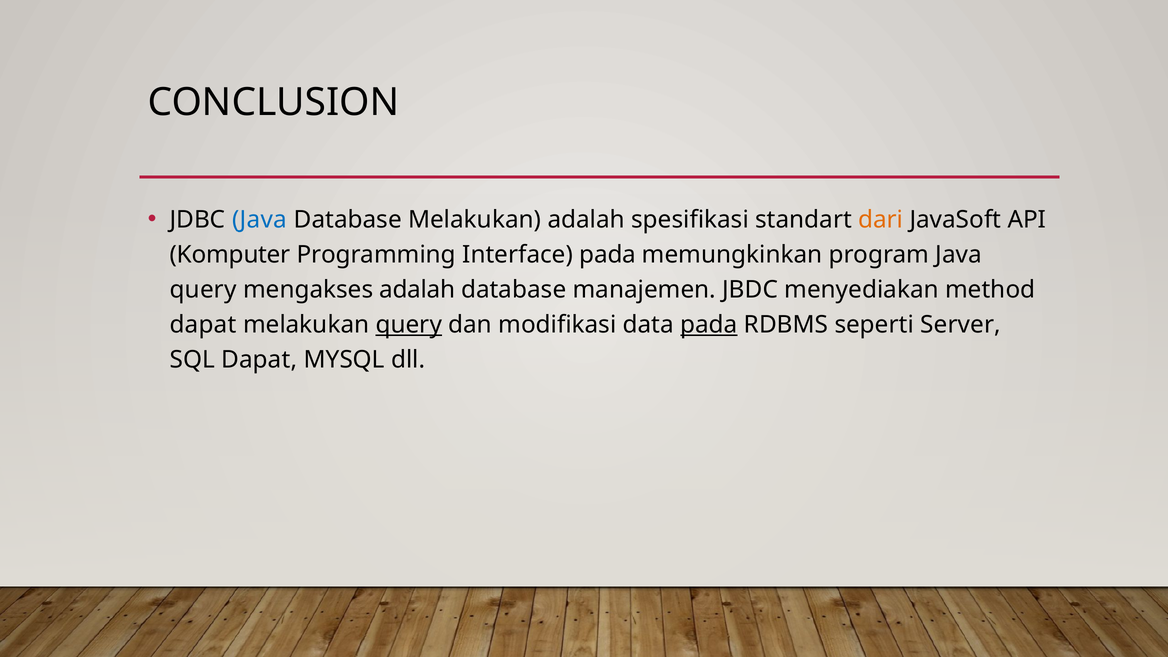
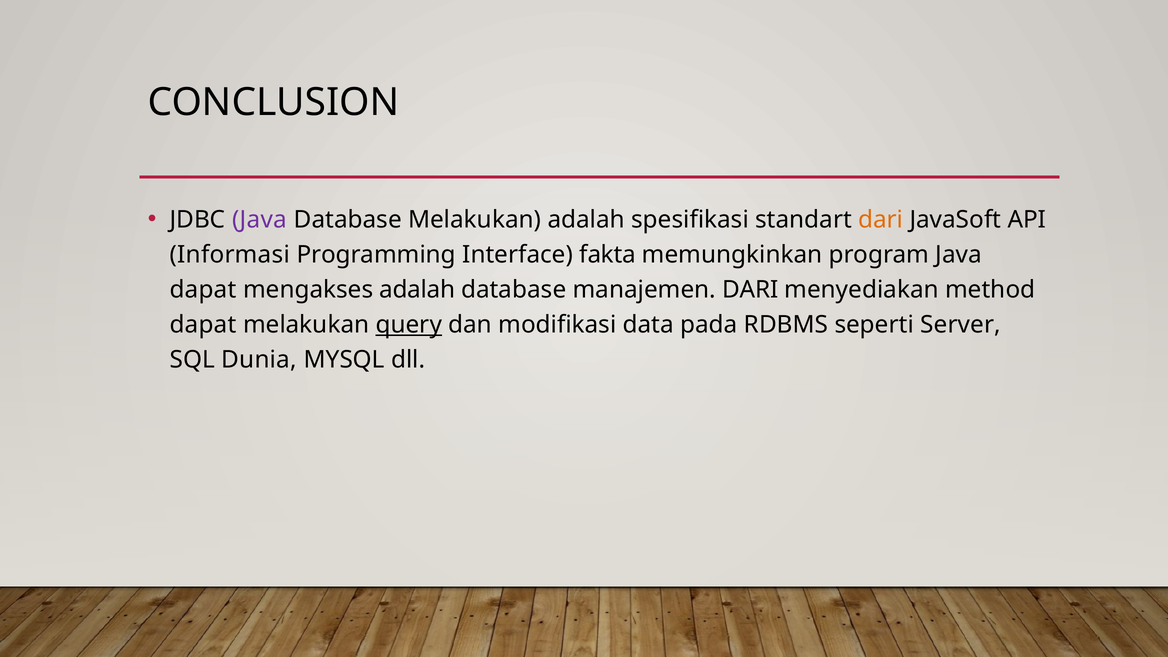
Java at (260, 220) colour: blue -> purple
Komputer: Komputer -> Informasi
Interface pada: pada -> fakta
query at (203, 290): query -> dapat
manajemen JBDC: JBDC -> DARI
pada at (709, 325) underline: present -> none
SQL Dapat: Dapat -> Dunia
